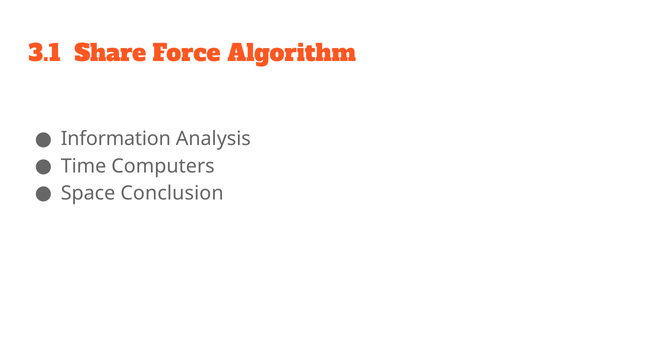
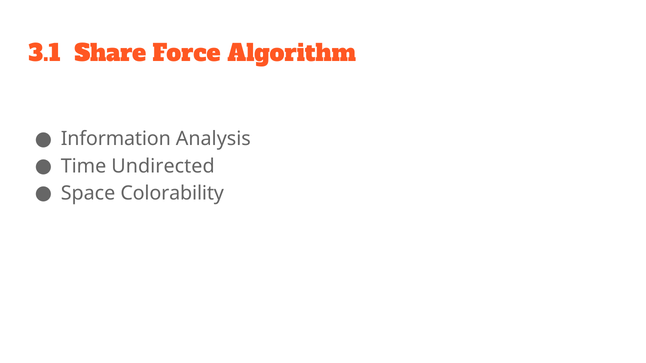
Computers: Computers -> Undirected
Conclusion: Conclusion -> Colorability
